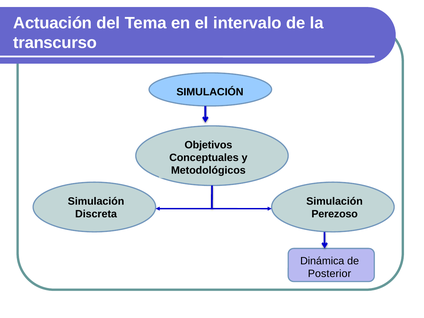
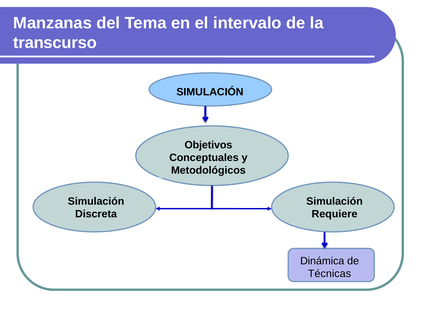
Actuación: Actuación -> Manzanas
Perezoso: Perezoso -> Requiere
Posterior: Posterior -> Técnicas
